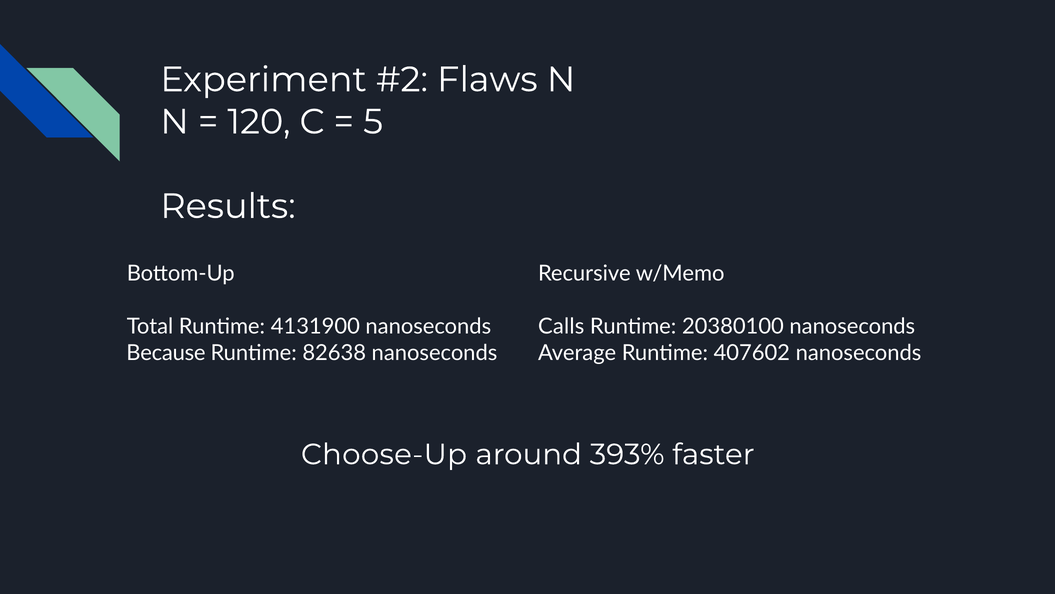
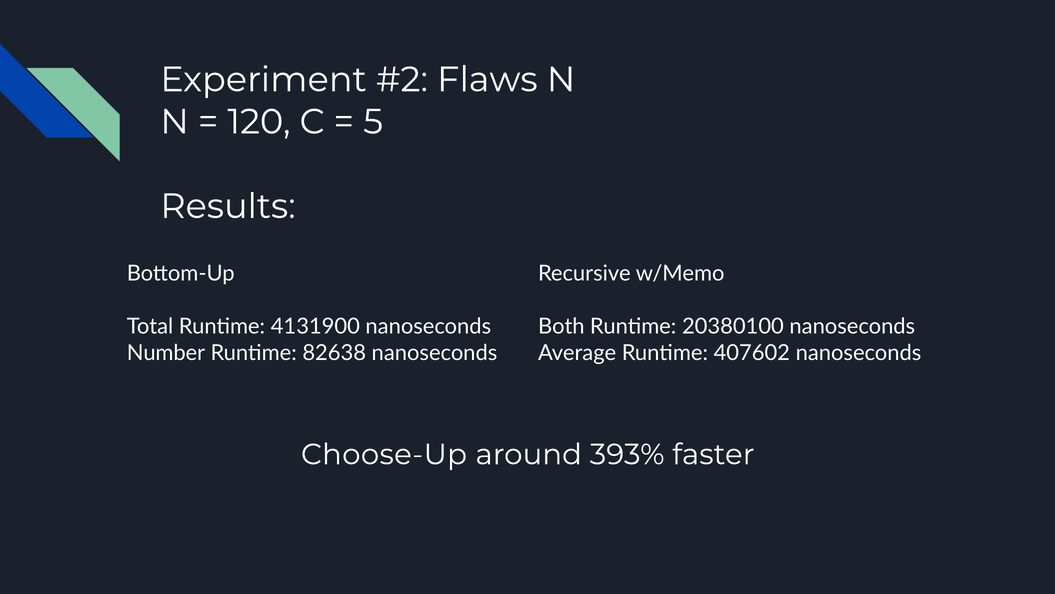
Calls: Calls -> Both
Because: Because -> Number
